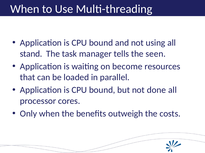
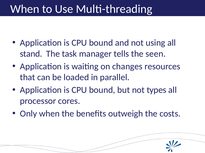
become: become -> changes
done: done -> types
